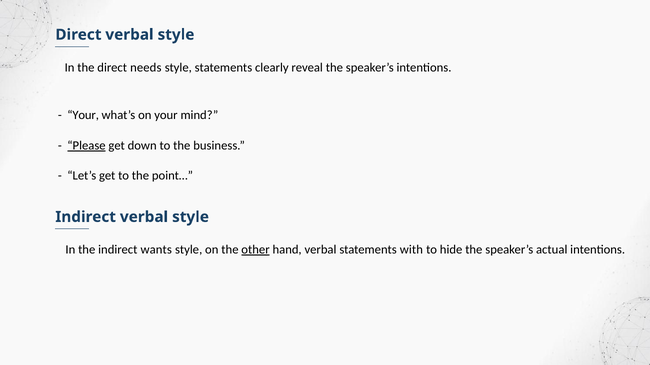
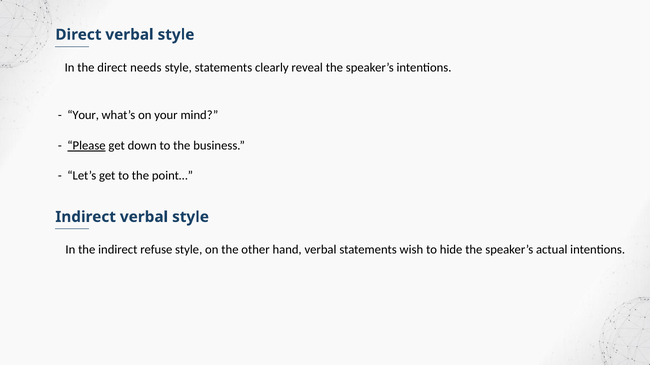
wants: wants -> refuse
other underline: present -> none
with: with -> wish
